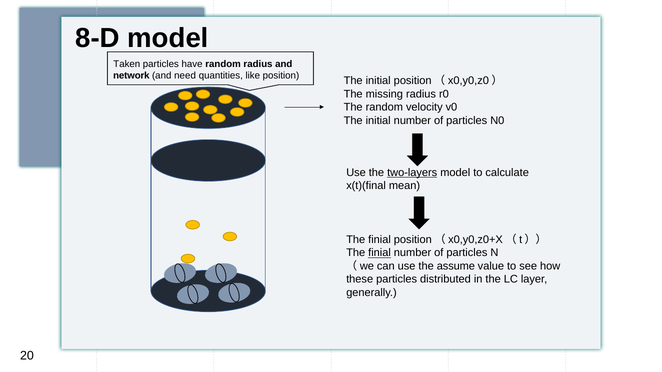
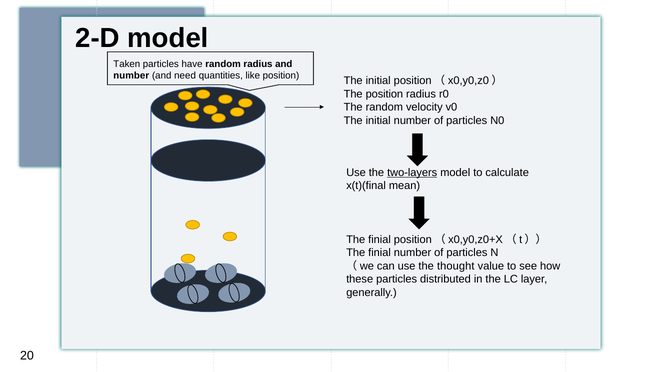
8-D: 8-D -> 2-D
network at (131, 76): network -> number
The missing: missing -> position
finial at (380, 253) underline: present -> none
assume: assume -> thought
